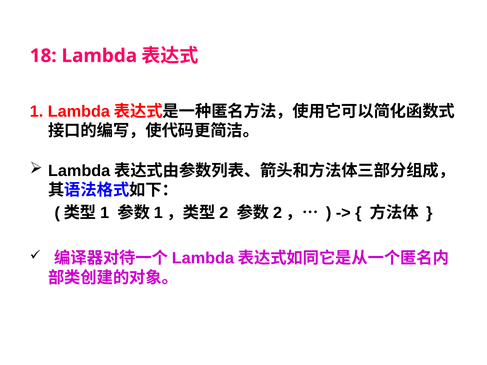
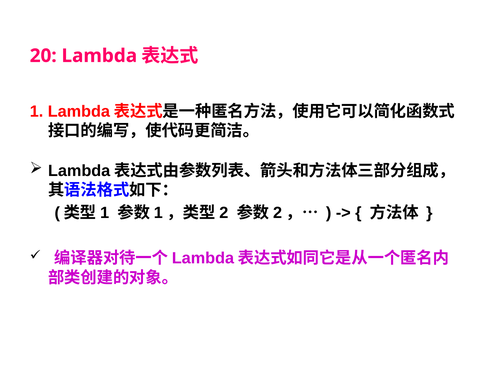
18: 18 -> 20
